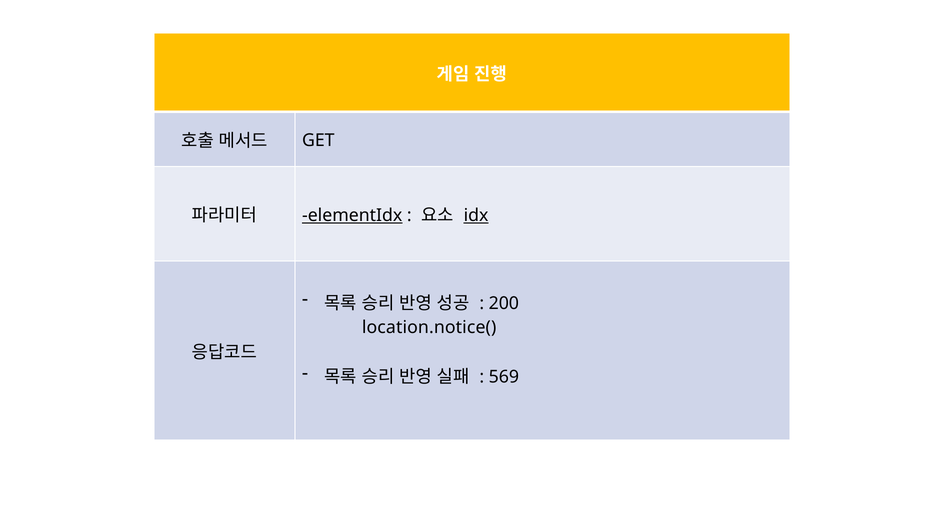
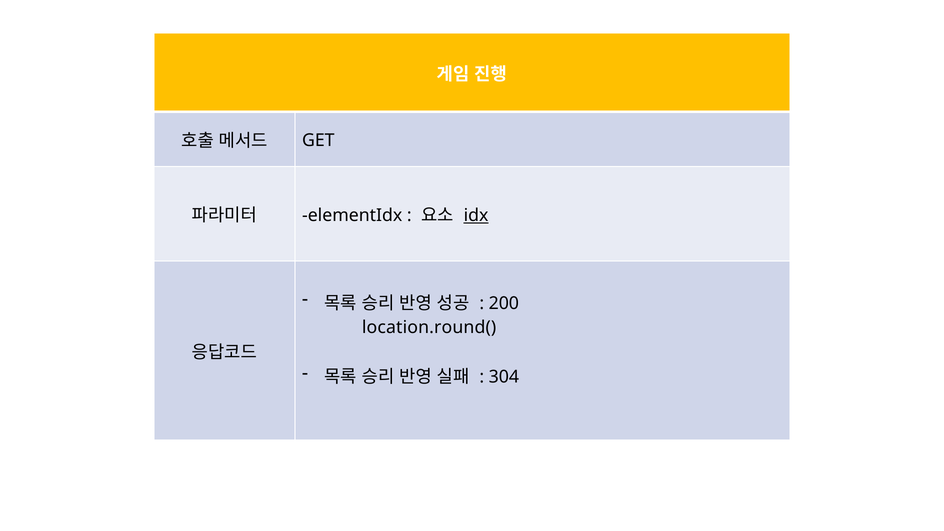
elementIdx underline: present -> none
location.notice(: location.notice( -> location.round(
569: 569 -> 304
